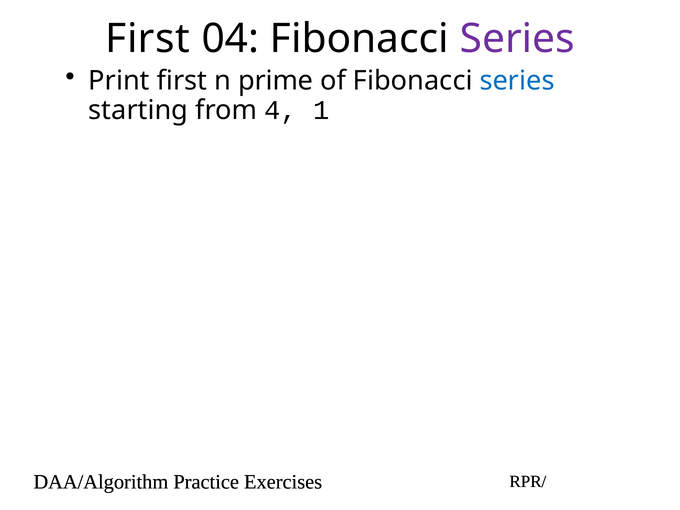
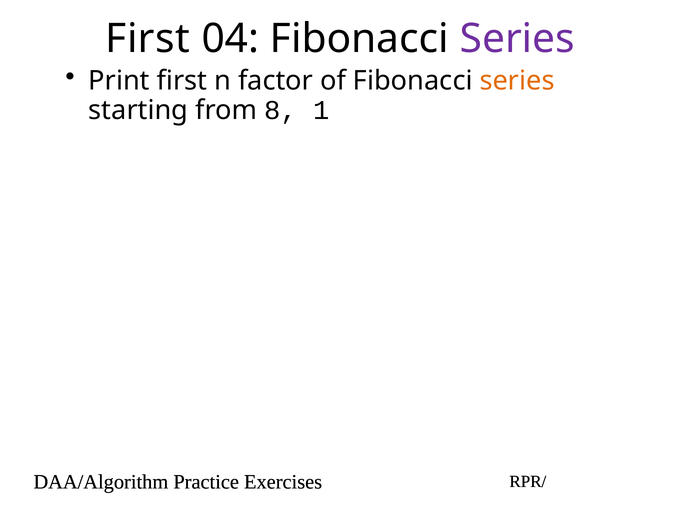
prime: prime -> factor
series at (517, 81) colour: blue -> orange
4: 4 -> 8
